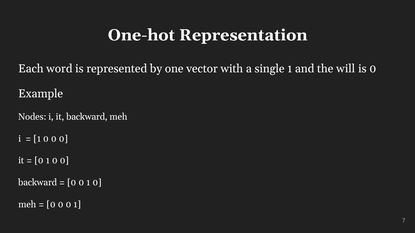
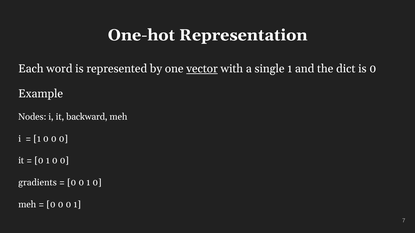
vector underline: none -> present
will: will -> dict
backward at (38, 183): backward -> gradients
